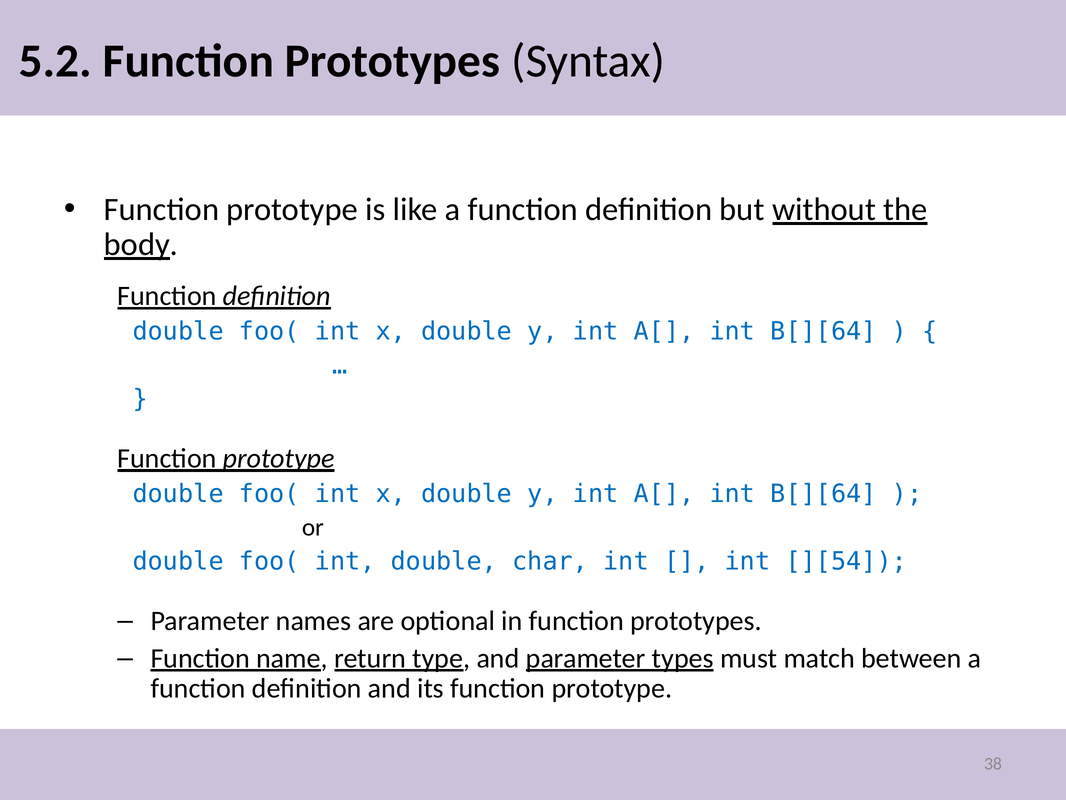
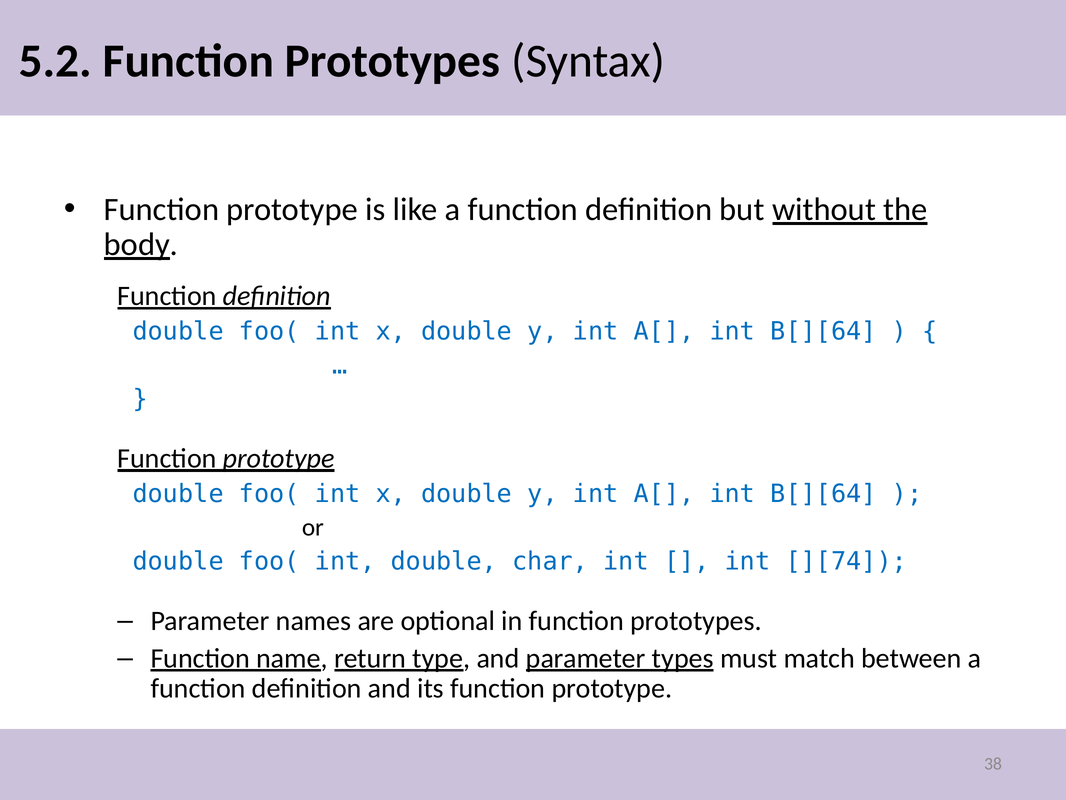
][54: ][54 -> ][74
